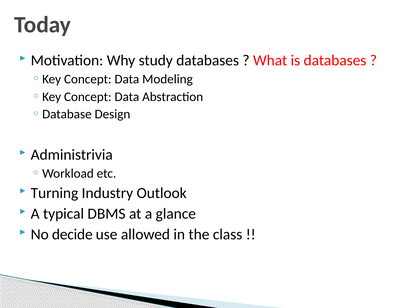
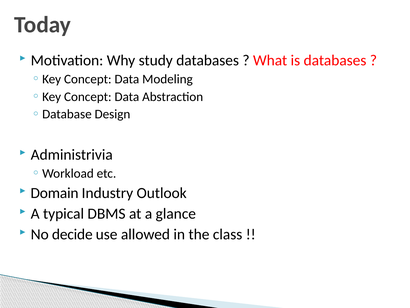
Turning: Turning -> Domain
